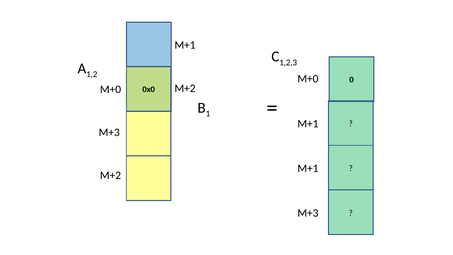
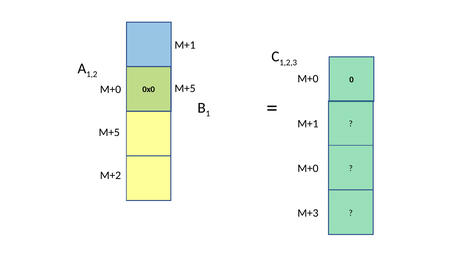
M+2 at (185, 88): M+2 -> M+5
M+3 at (109, 132): M+3 -> M+5
M+1 at (308, 168): M+1 -> M+0
